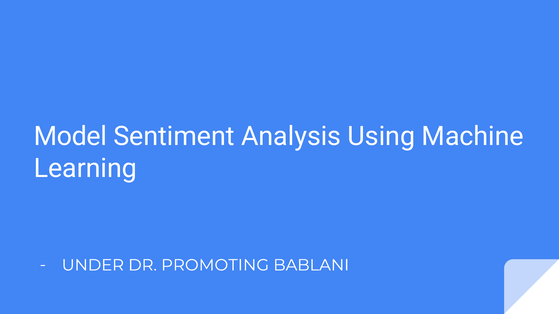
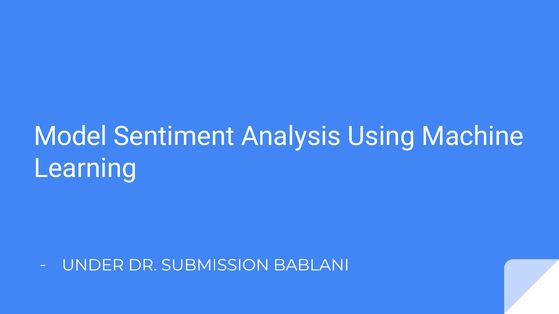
PROMOTING: PROMOTING -> SUBMISSION
